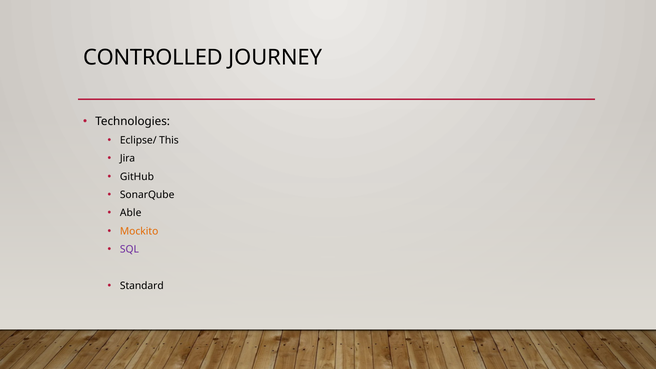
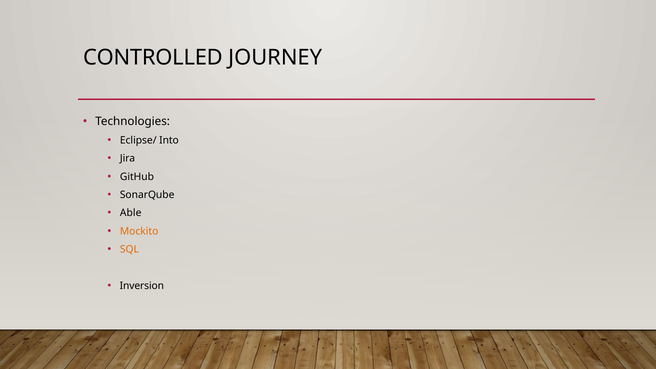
This: This -> Into
SQL colour: purple -> orange
Standard: Standard -> Inversion
